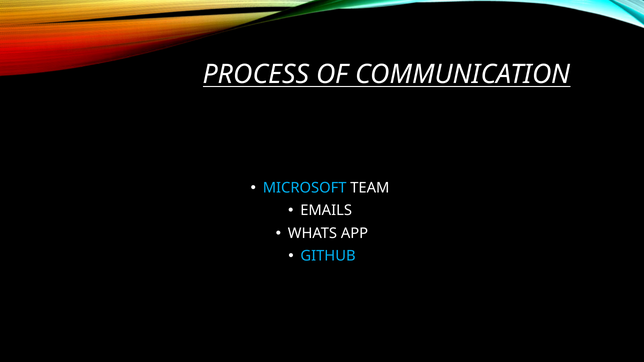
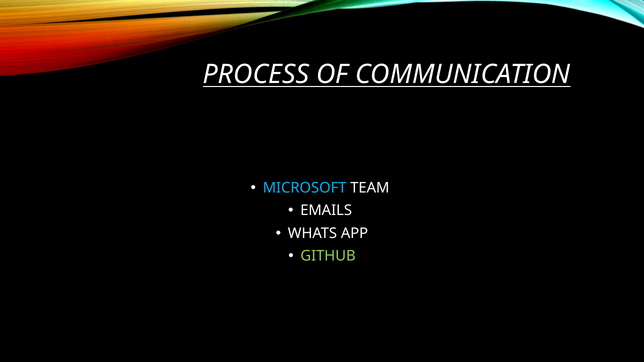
GITHUB colour: light blue -> light green
